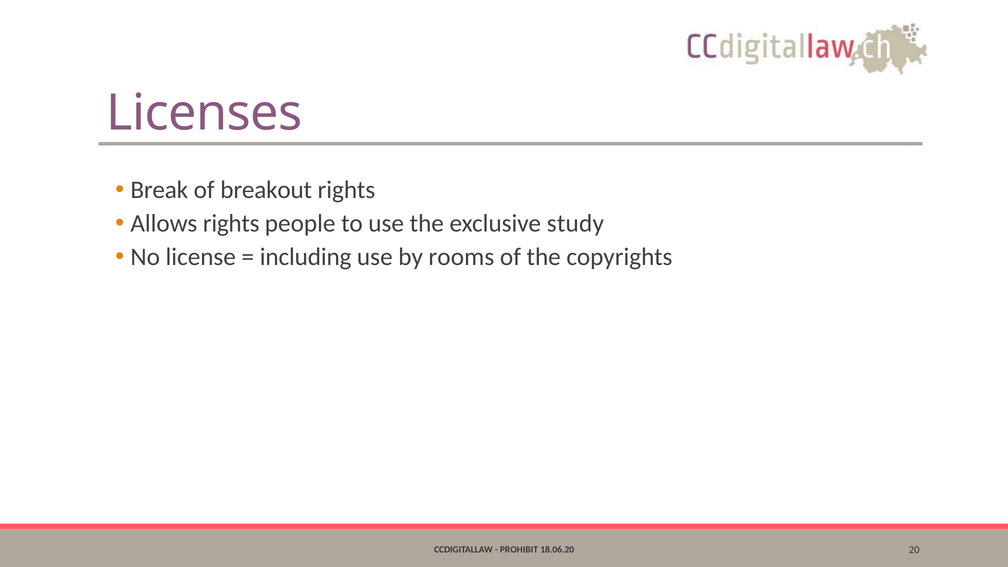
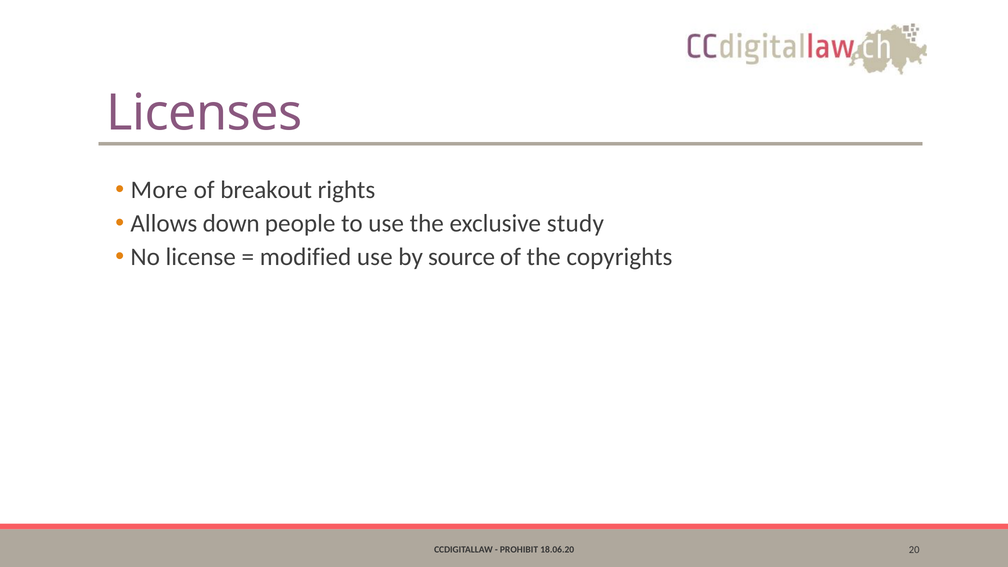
Break: Break -> More
Allows rights: rights -> down
including: including -> modified
rooms: rooms -> source
